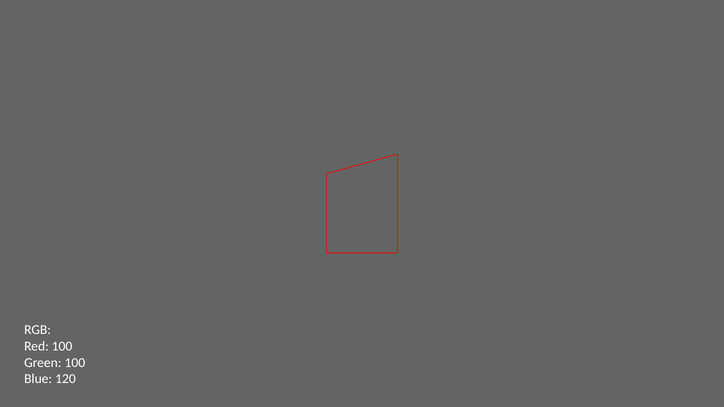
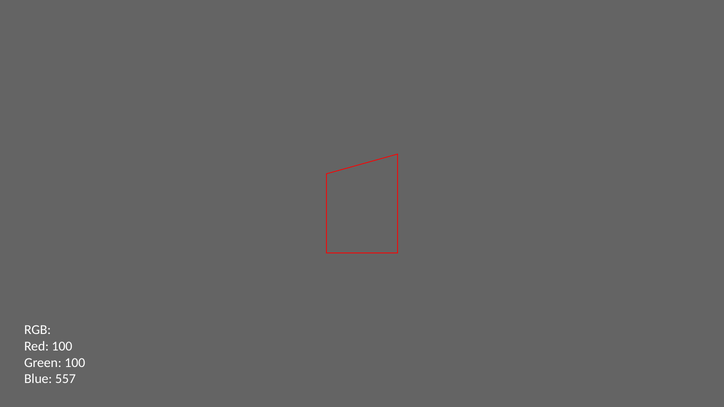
120: 120 -> 557
